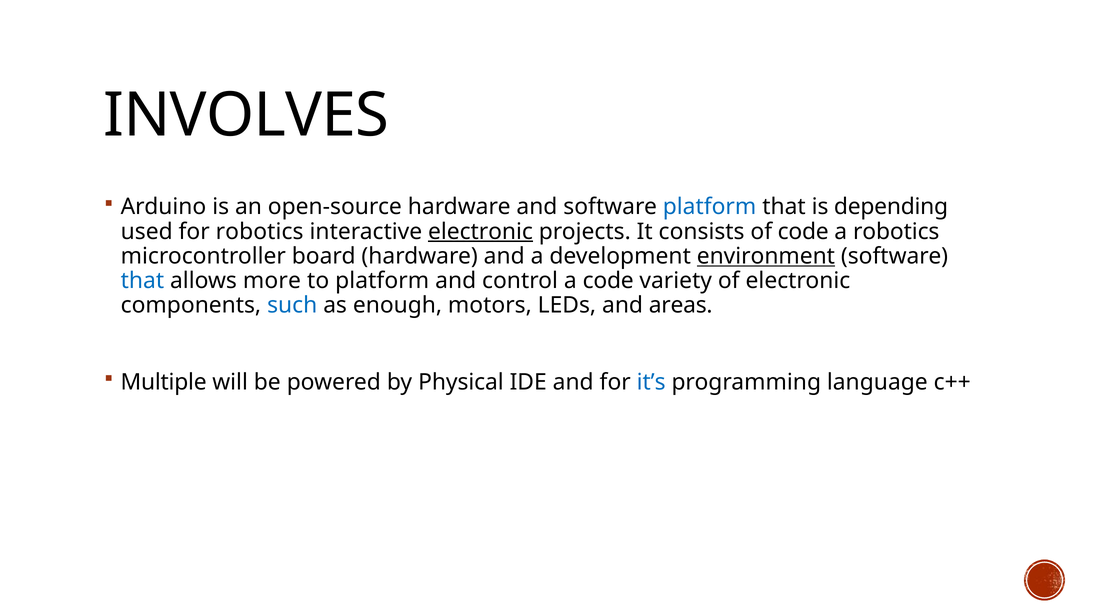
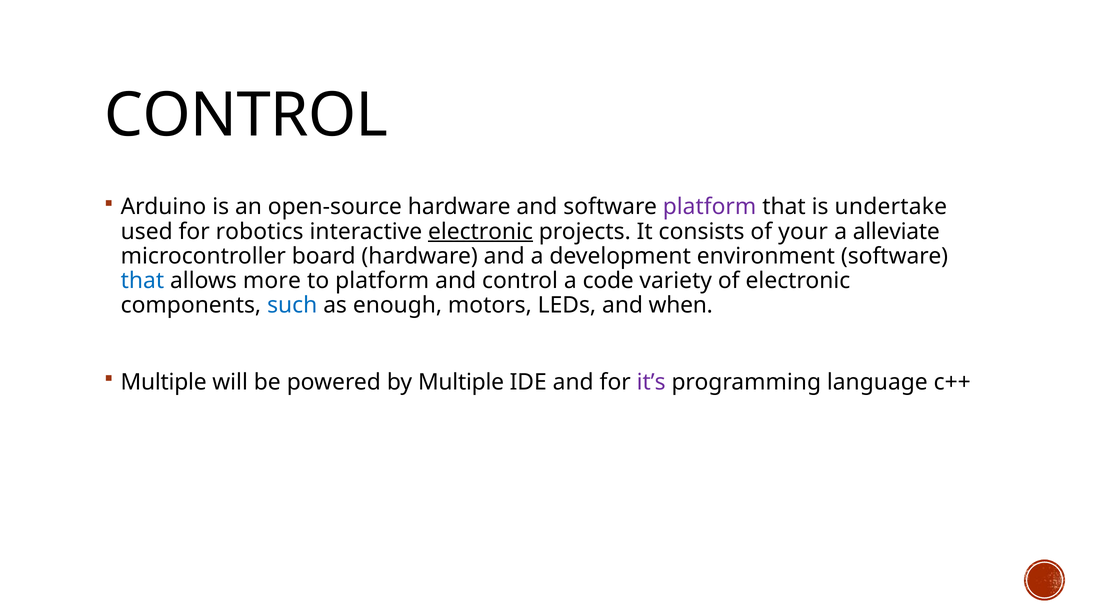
INVOLVES at (246, 115): INVOLVES -> CONTROL
platform at (710, 207) colour: blue -> purple
depending: depending -> undertake
of code: code -> your
a robotics: robotics -> alleviate
environment underline: present -> none
areas: areas -> when
by Physical: Physical -> Multiple
it’s colour: blue -> purple
